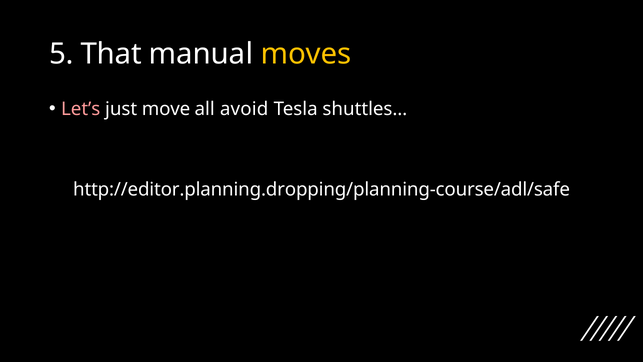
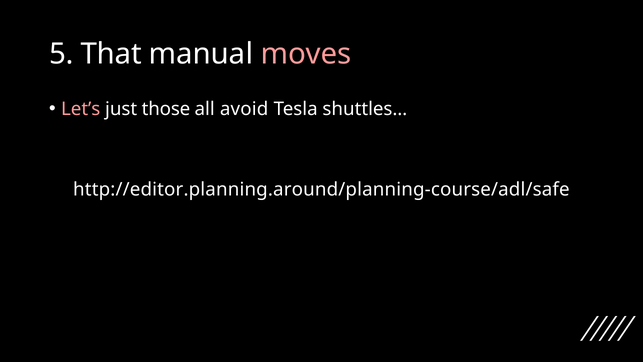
moves colour: yellow -> pink
move: move -> those
http://editor.planning.dropping/planning-course/adl/safe: http://editor.planning.dropping/planning-course/adl/safe -> http://editor.planning.around/planning-course/adl/safe
